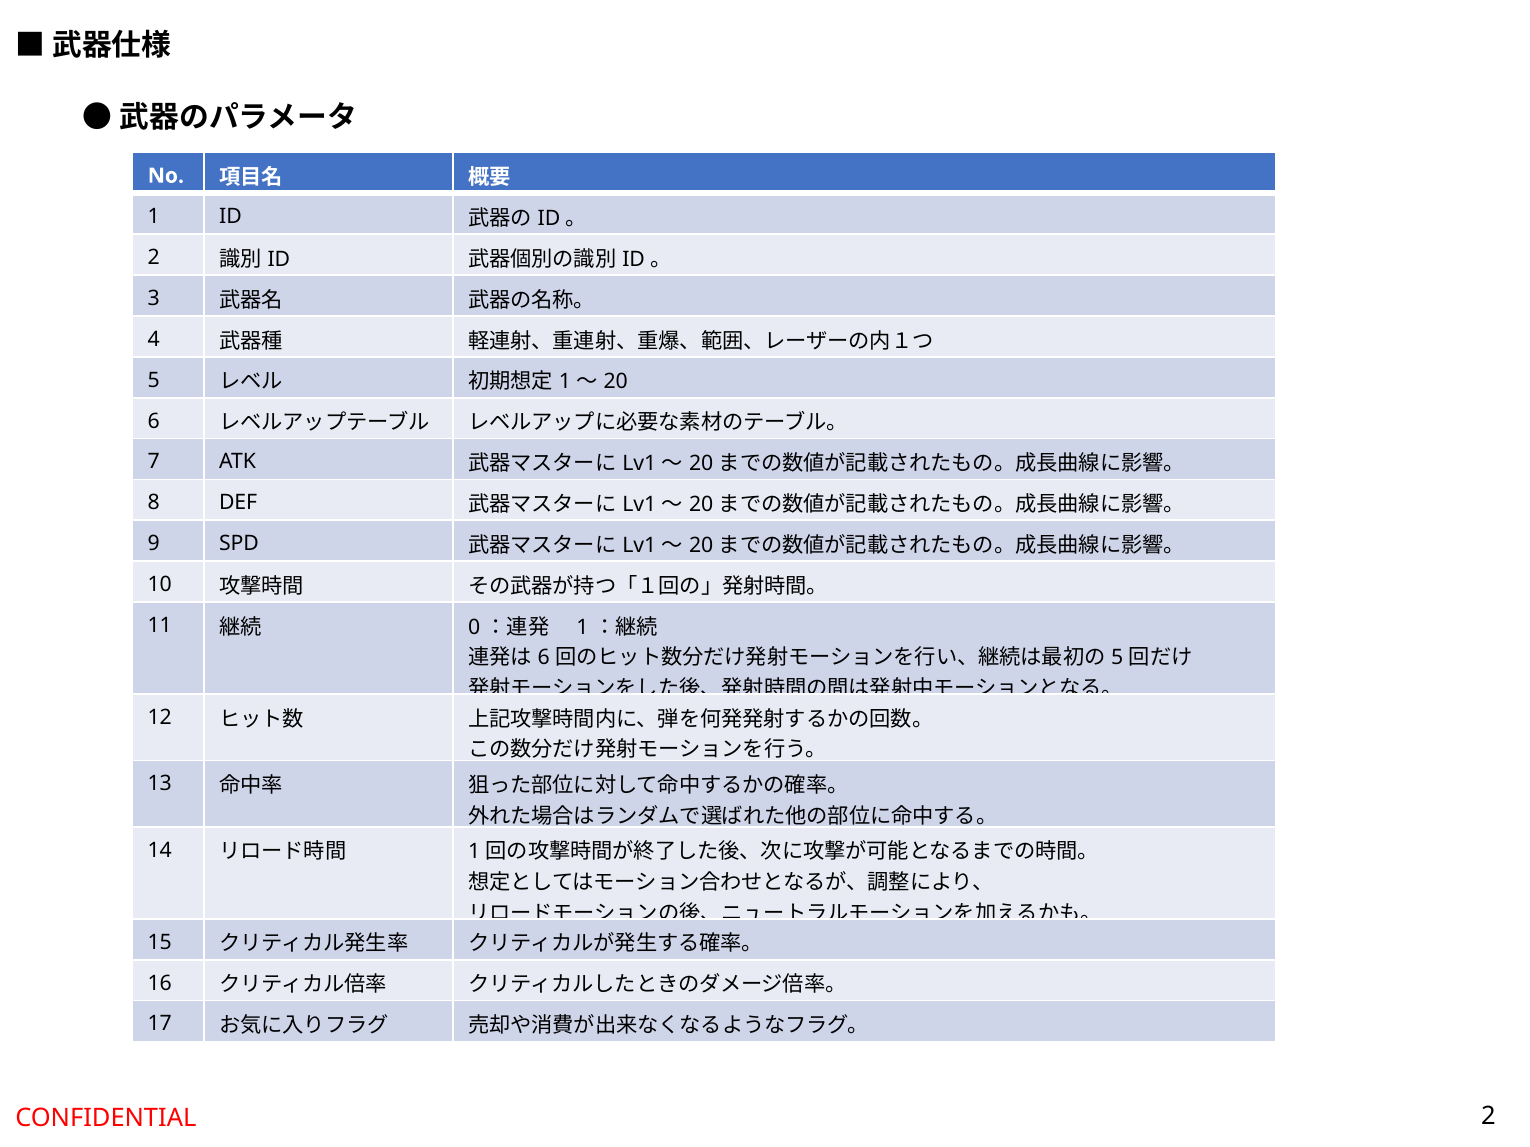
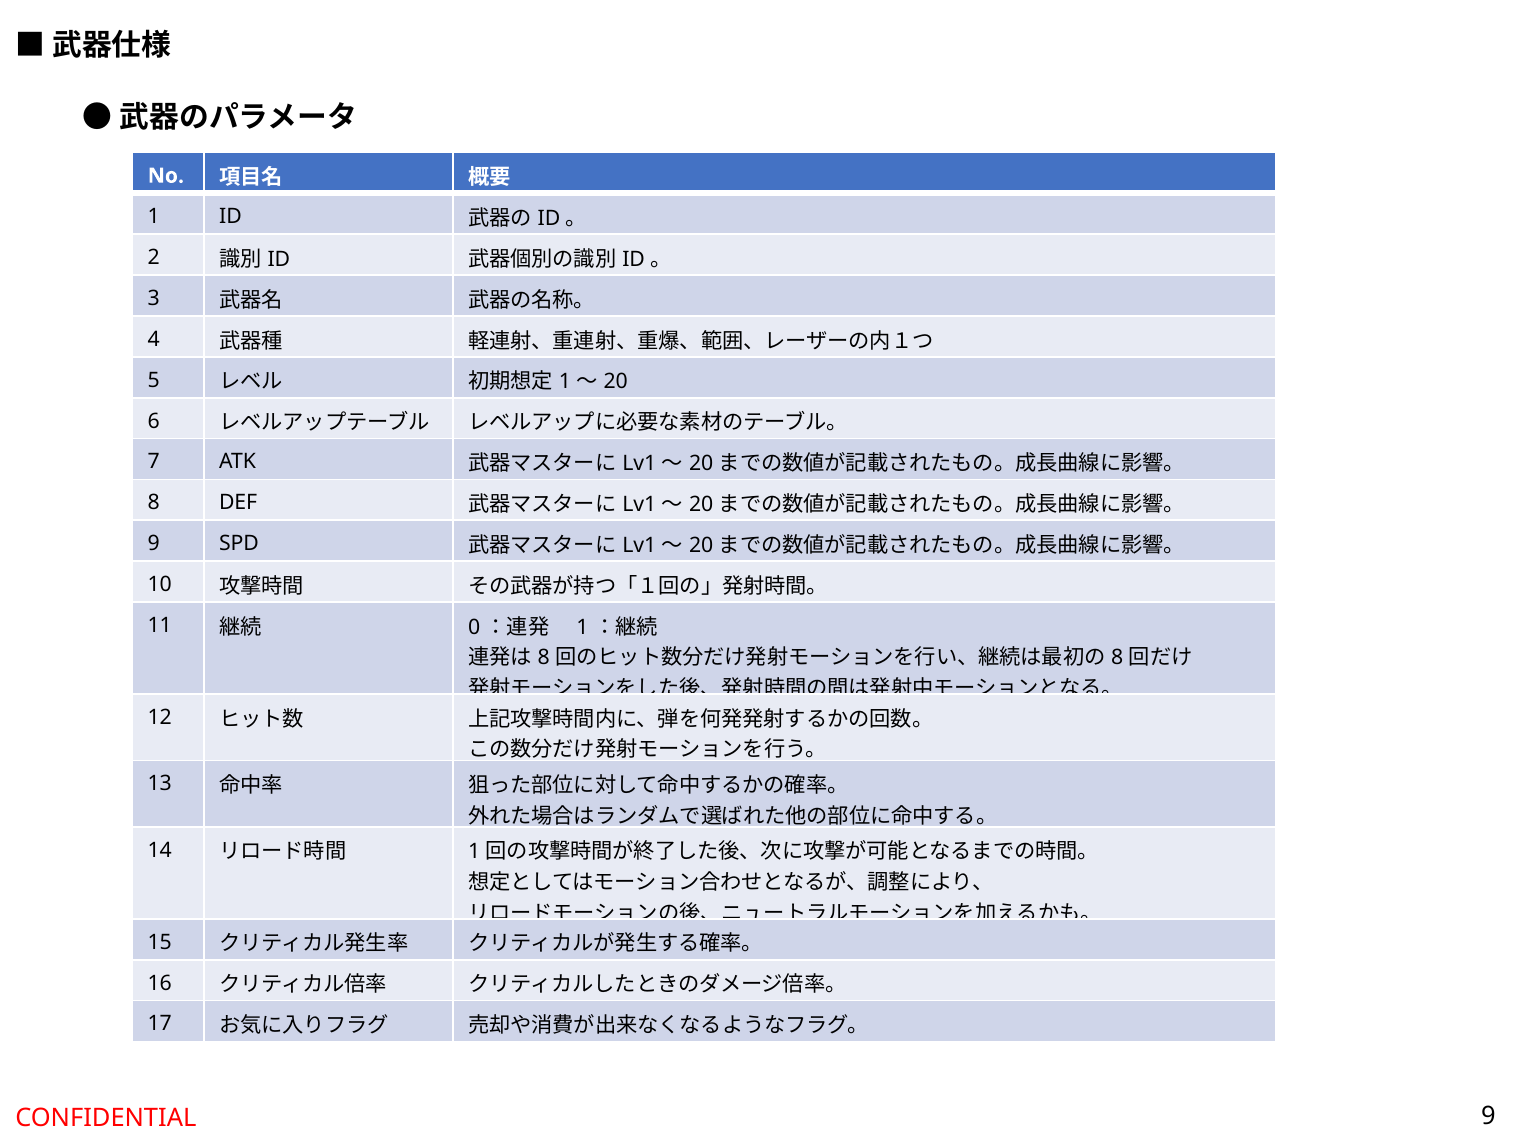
6 at (544, 658): 6 -> 8
5 at (1117, 658): 5 -> 8
CONFIDENTIAL 2: 2 -> 9
